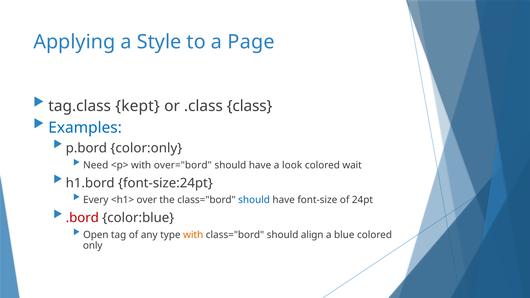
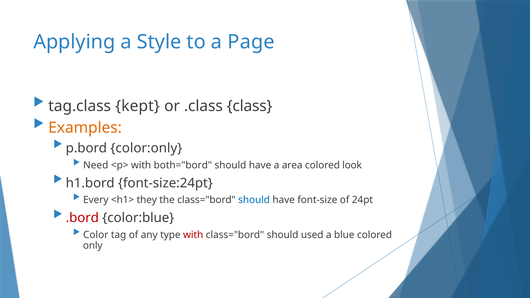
Examples colour: blue -> orange
over="bord: over="bord -> both="bord
look: look -> area
wait: wait -> look
over: over -> they
Open: Open -> Color
with at (193, 235) colour: orange -> red
align: align -> used
